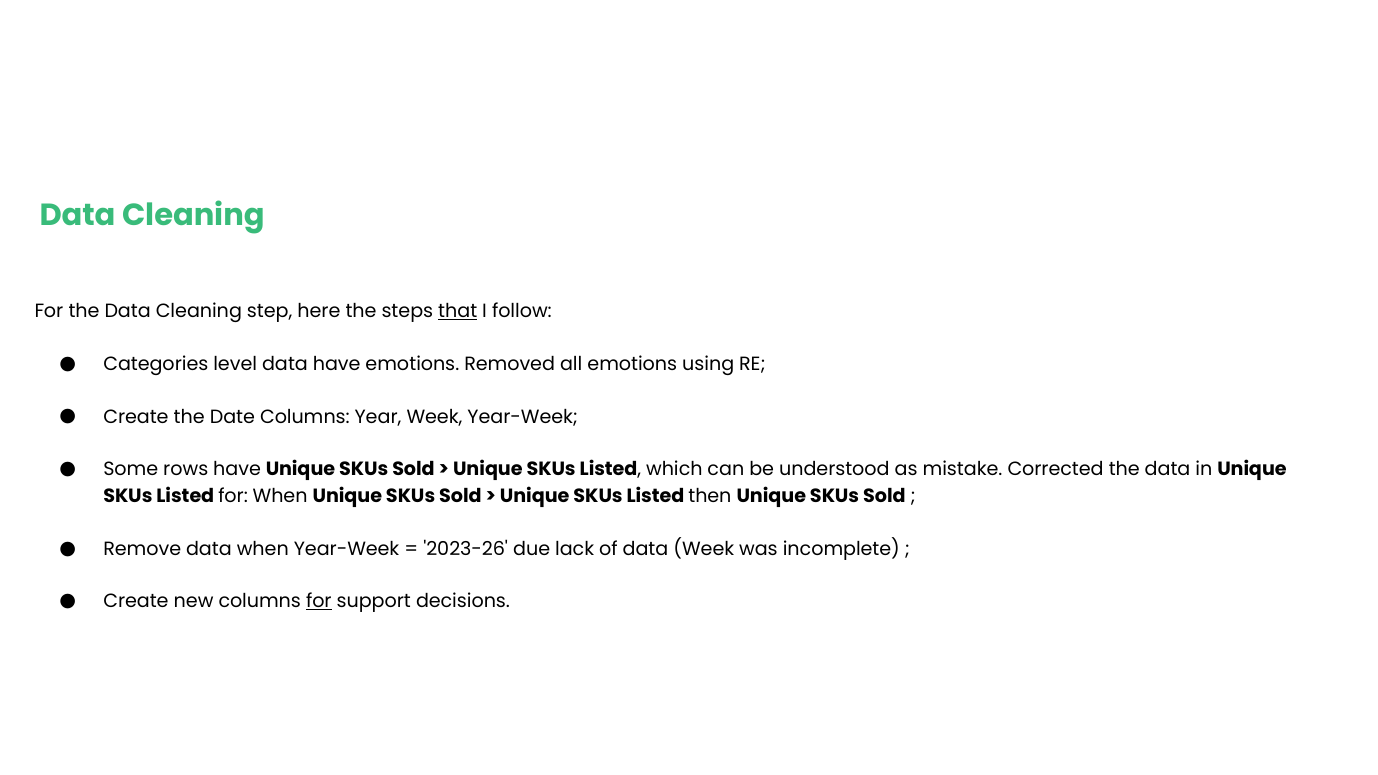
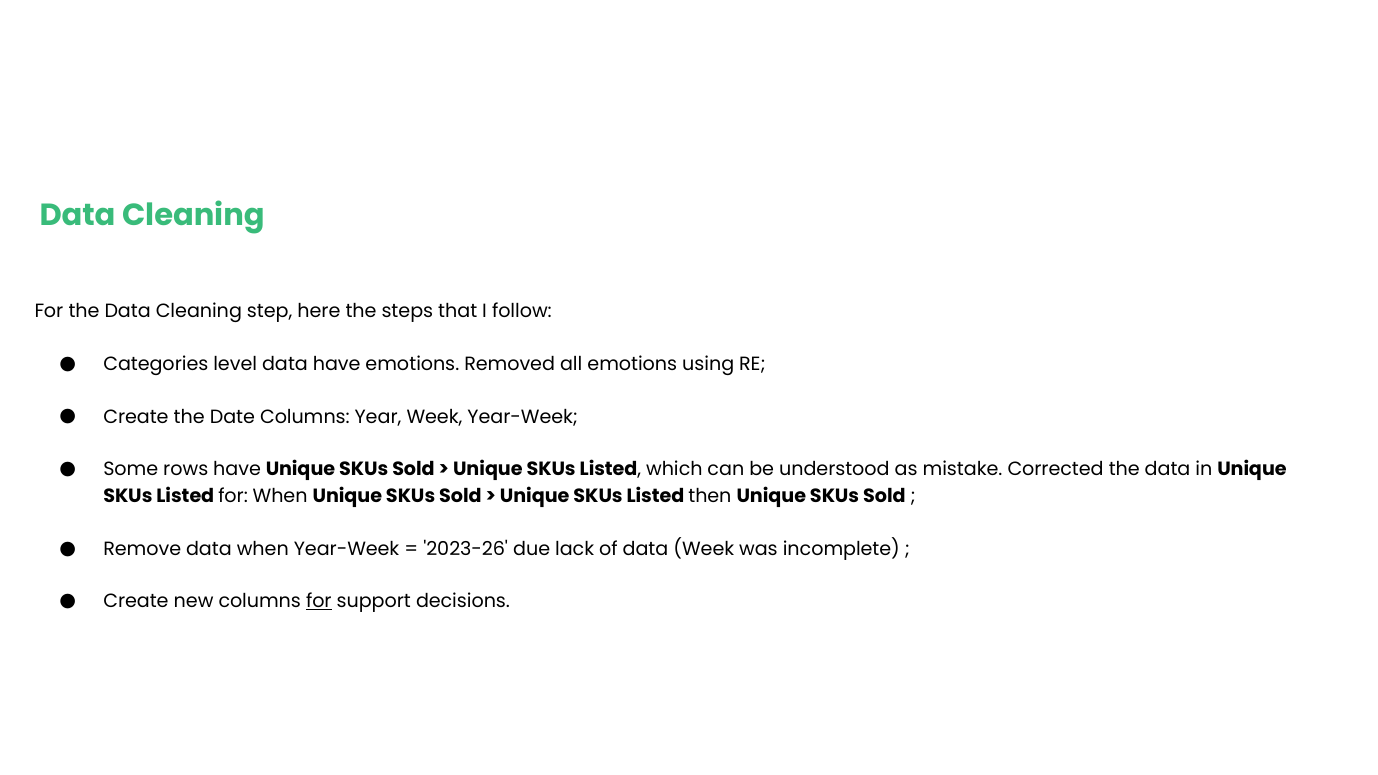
that underline: present -> none
